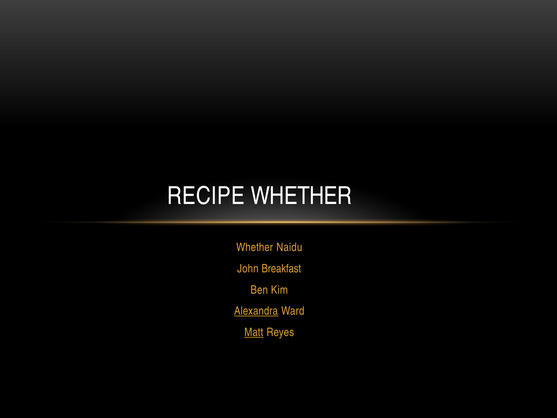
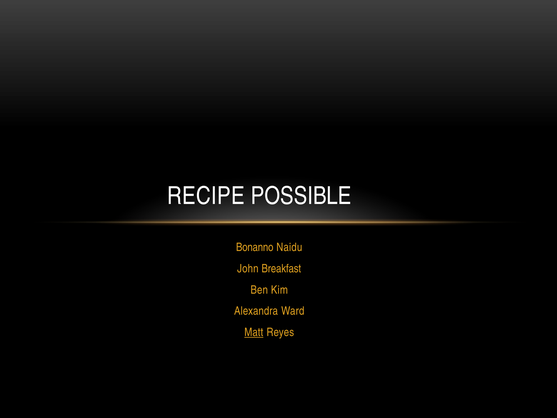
RECIPE WHETHER: WHETHER -> POSSIBLE
Whether at (255, 247): Whether -> Bonanno
Alexandra underline: present -> none
